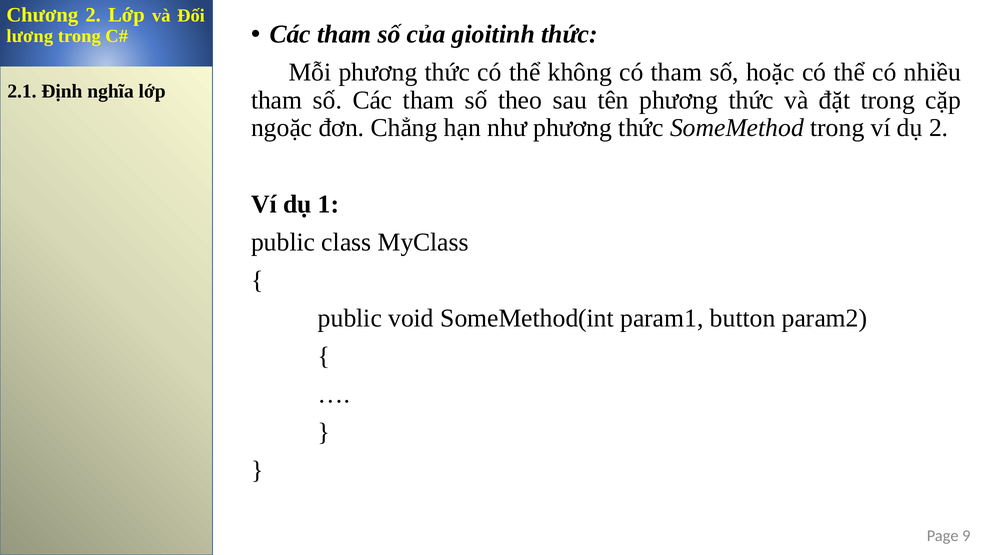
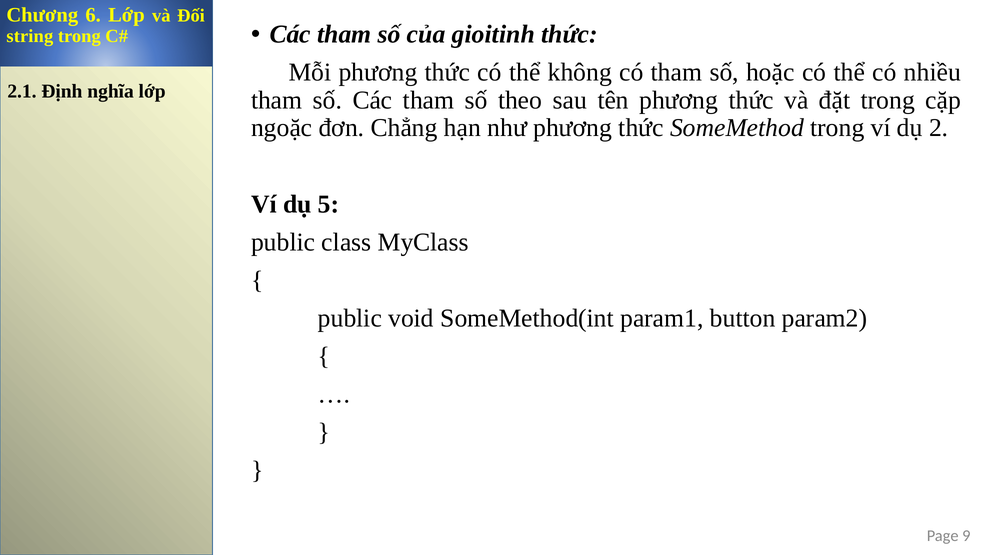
Chương 2: 2 -> 6
lương: lương -> string
1: 1 -> 5
